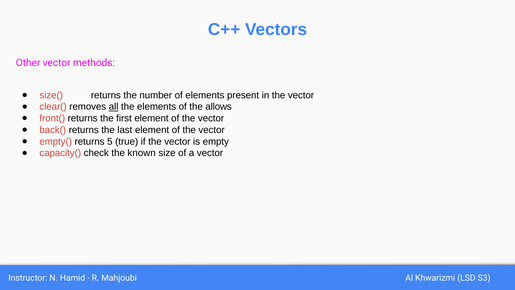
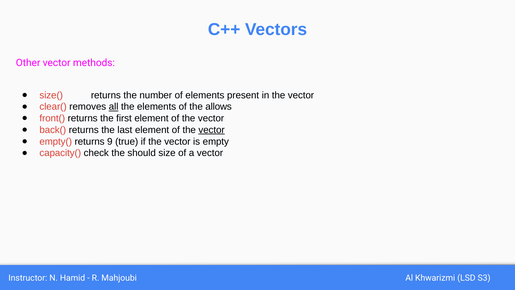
vector at (212, 130) underline: none -> present
5: 5 -> 9
known: known -> should
